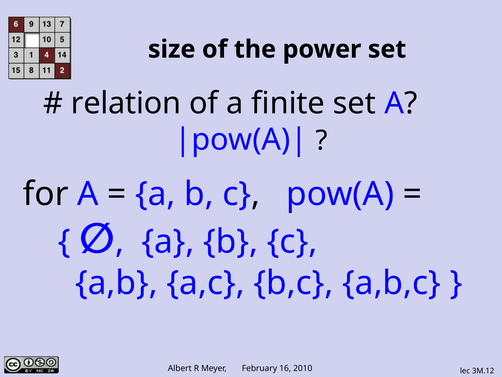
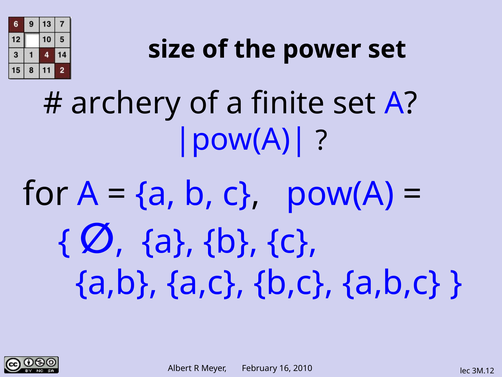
relation: relation -> archery
